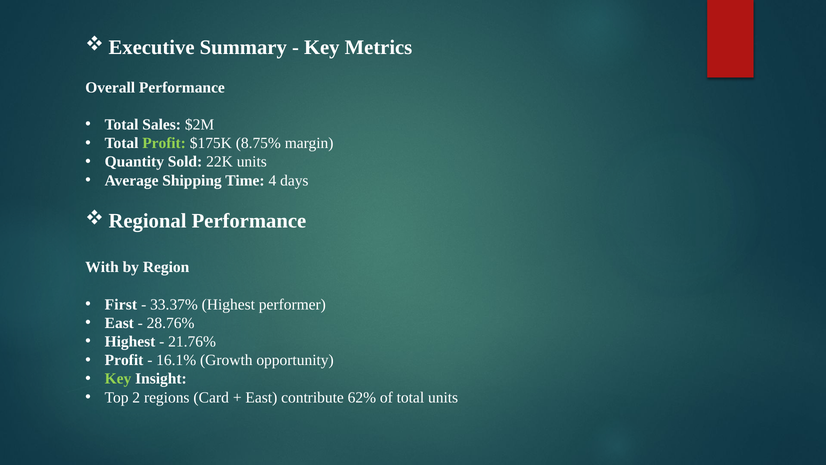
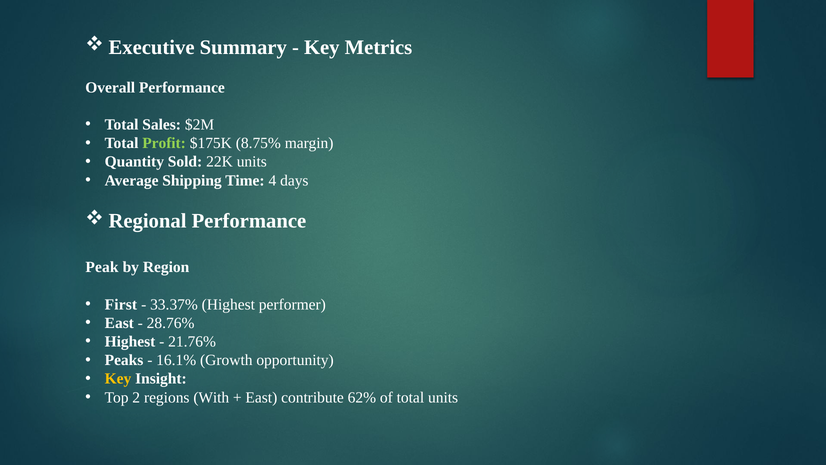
With: With -> Peak
Profit at (124, 360): Profit -> Peaks
Key at (118, 379) colour: light green -> yellow
Card: Card -> With
